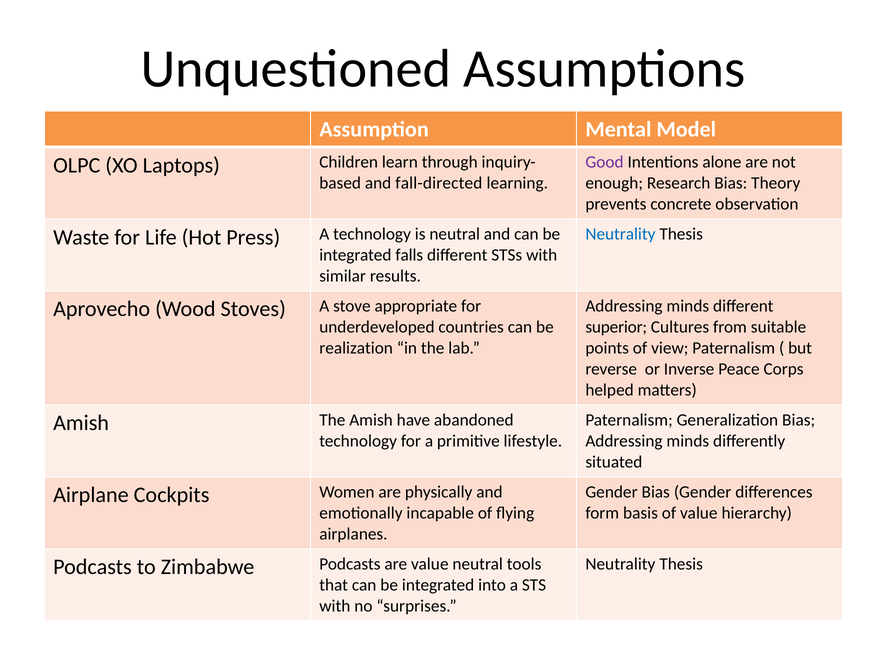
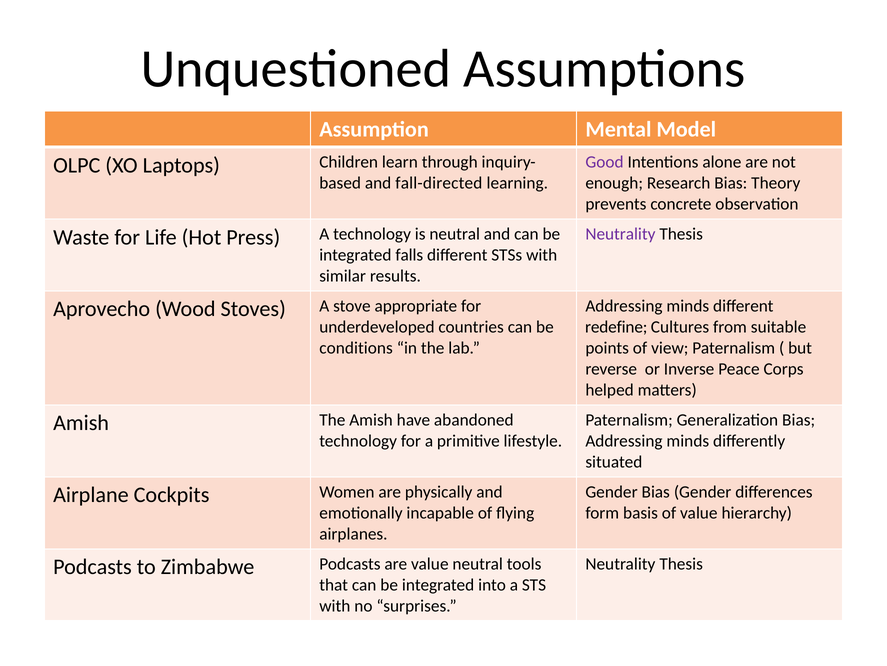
Neutrality at (620, 234) colour: blue -> purple
superior: superior -> redefine
realization: realization -> conditions
